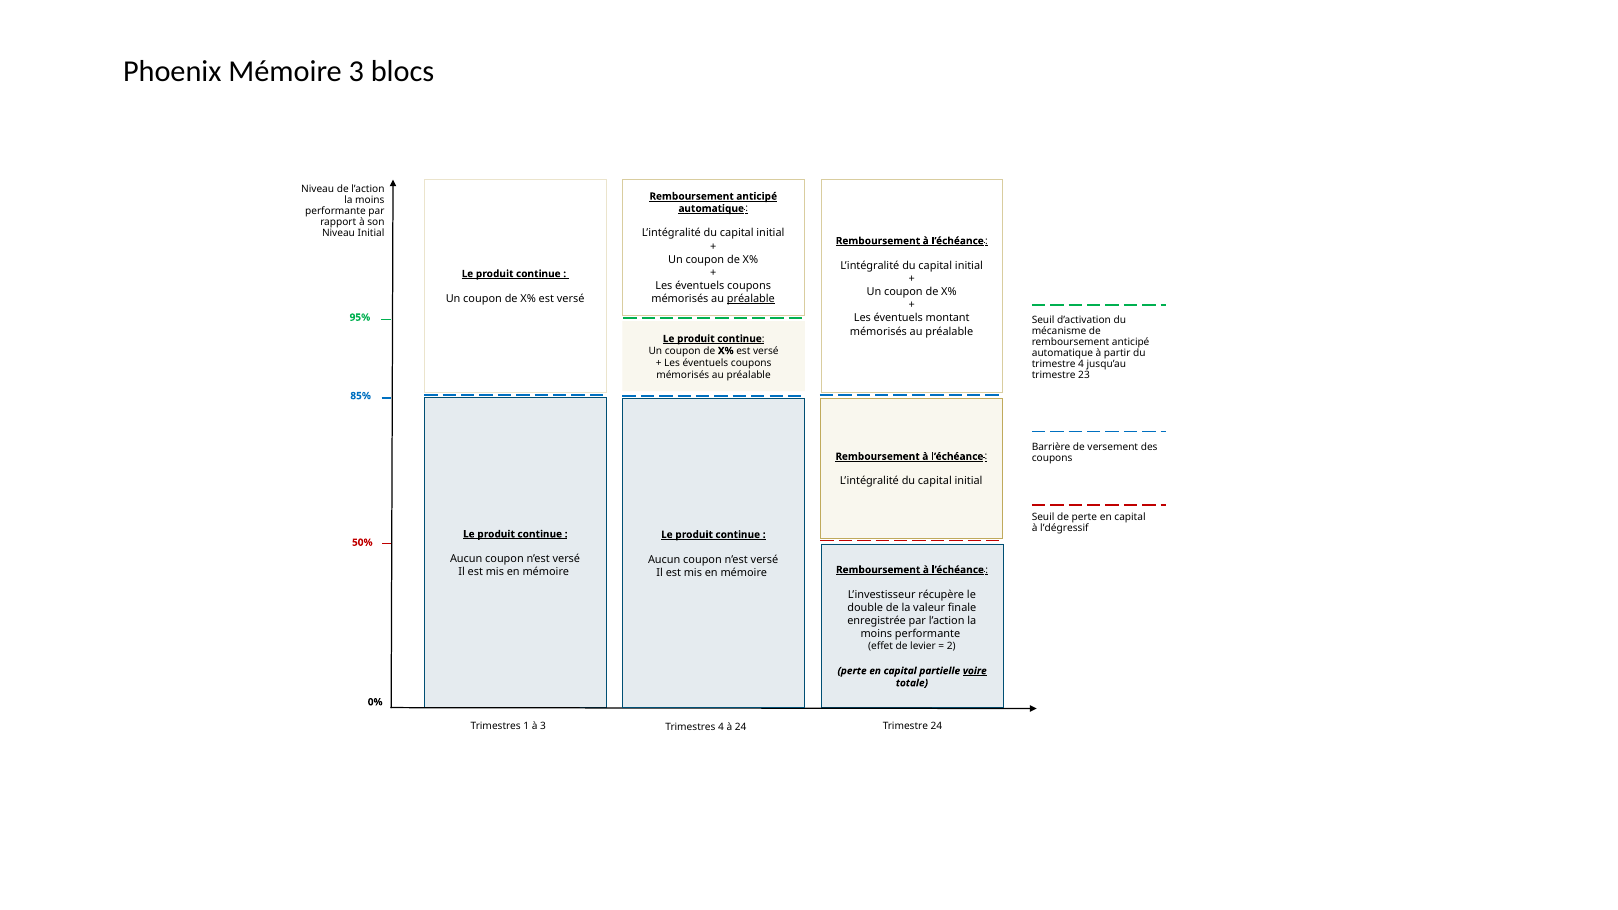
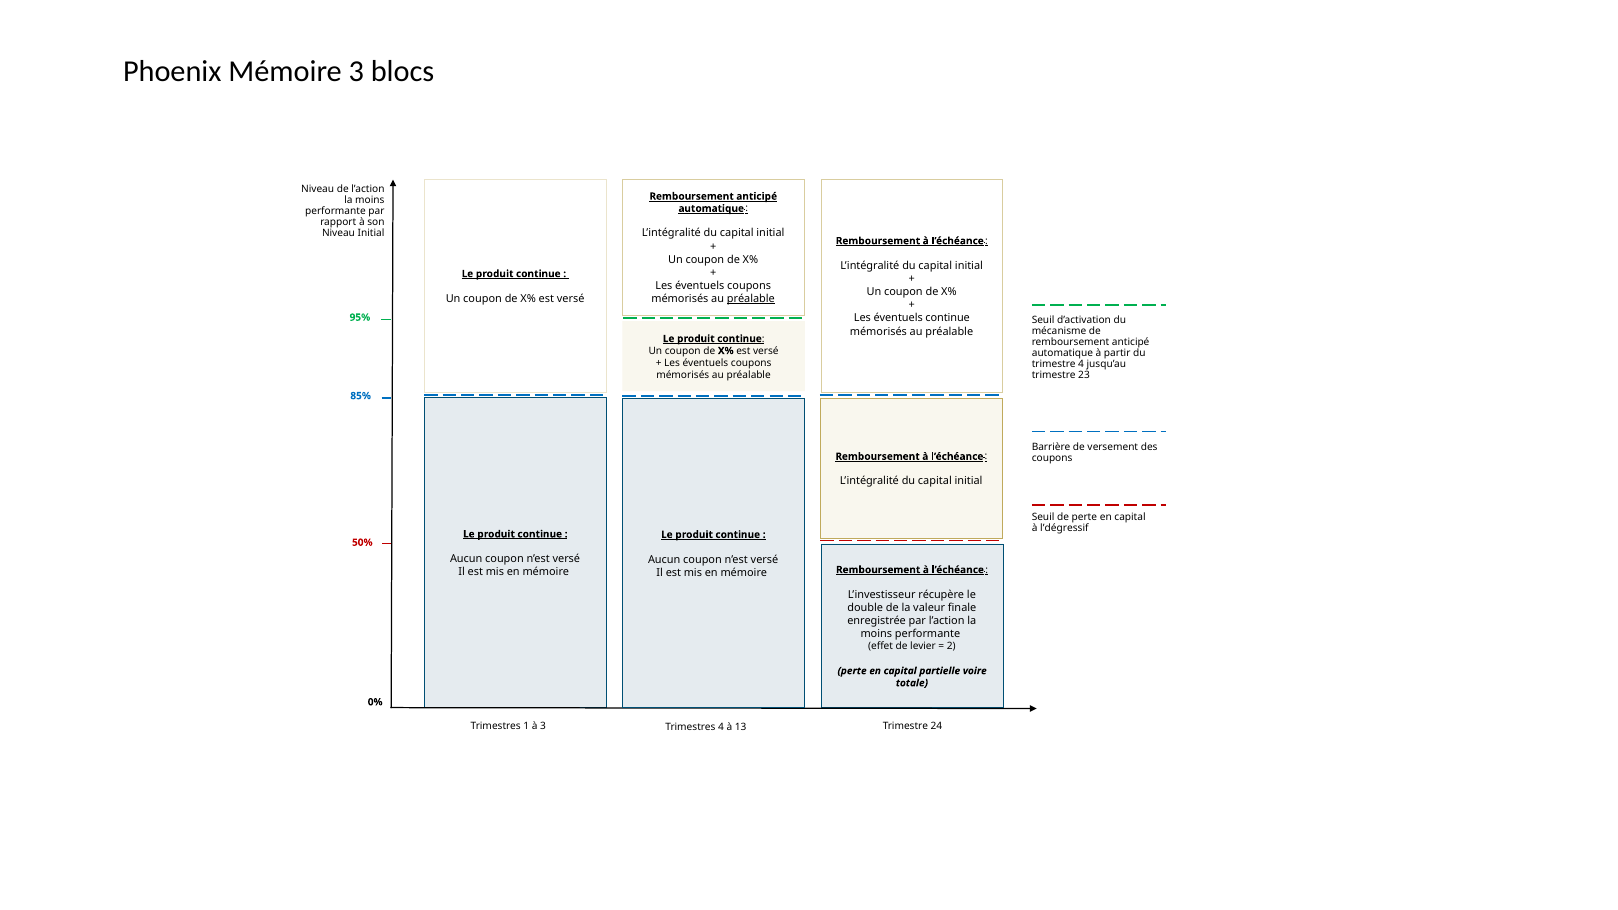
éventuels montant: montant -> continue
voire underline: present -> none
à 24: 24 -> 13
